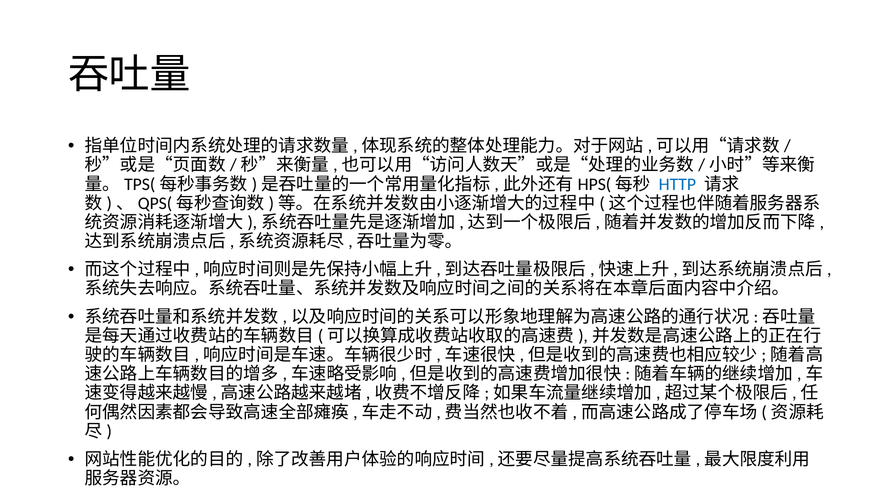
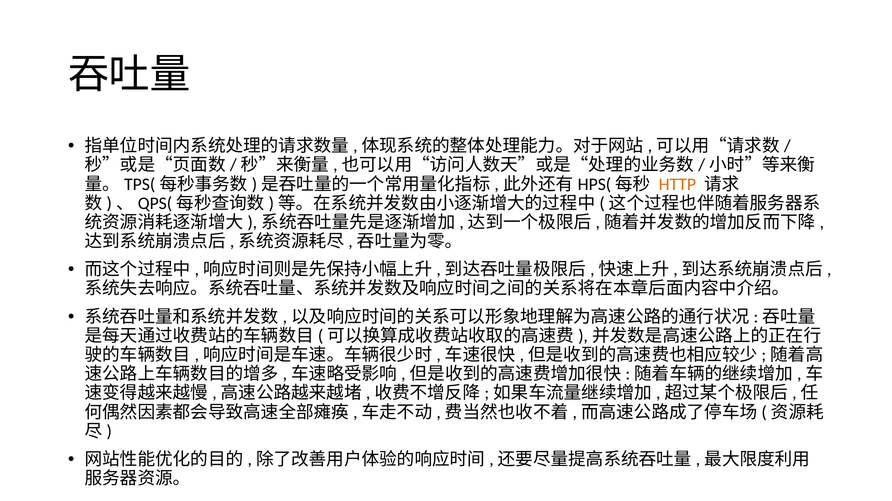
HTTP colour: blue -> orange
